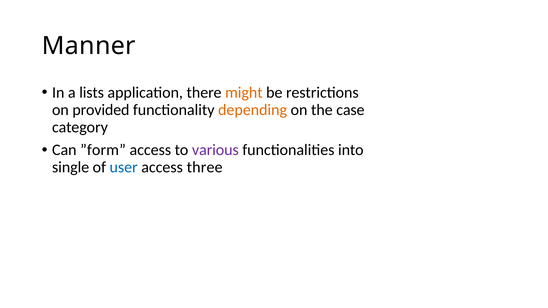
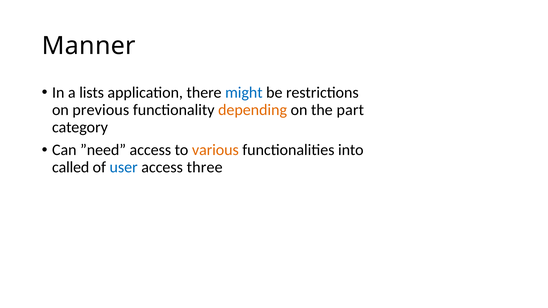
might colour: orange -> blue
provided: provided -> previous
case: case -> part
”form: ”form -> ”need
various colour: purple -> orange
single: single -> called
